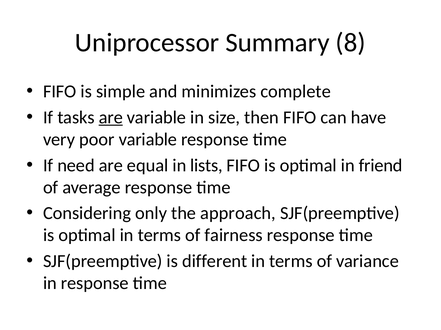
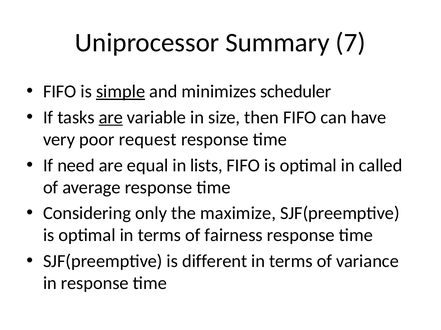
8: 8 -> 7
simple underline: none -> present
complete: complete -> scheduler
poor variable: variable -> request
friend: friend -> called
approach: approach -> maximize
